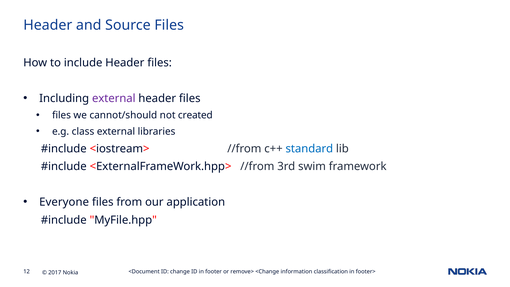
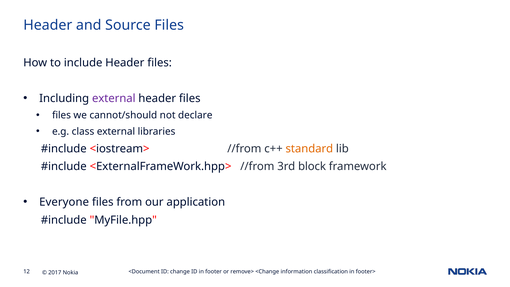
created: created -> declare
standard colour: blue -> orange
swim: swim -> block
